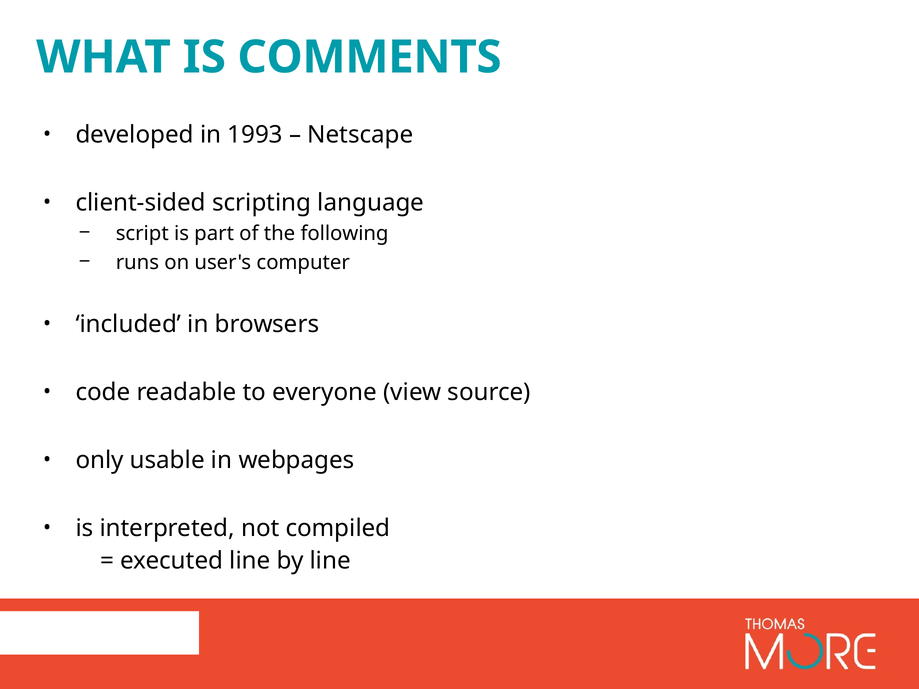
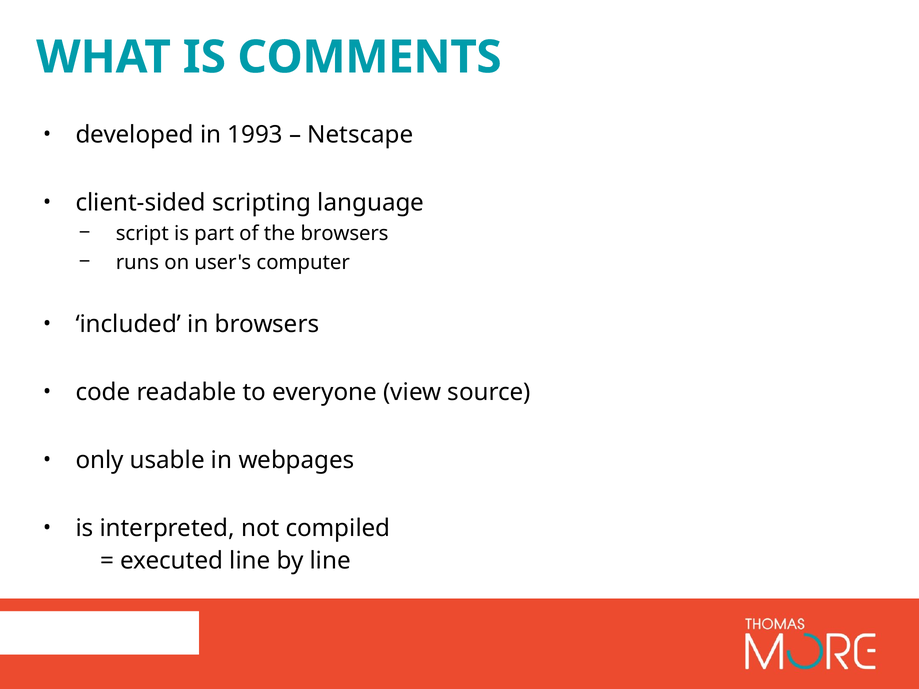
the following: following -> browsers
